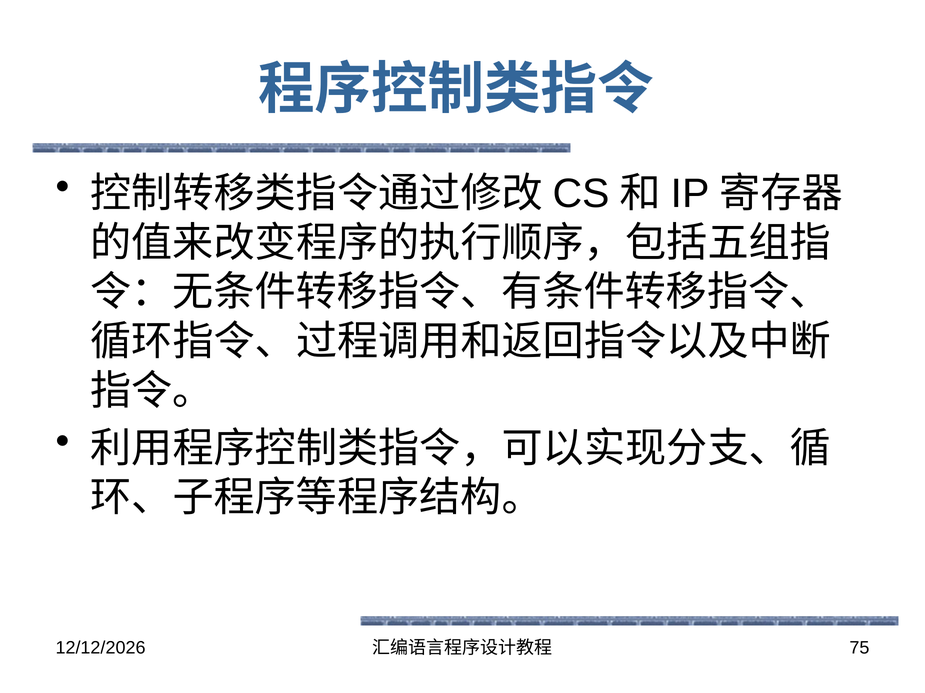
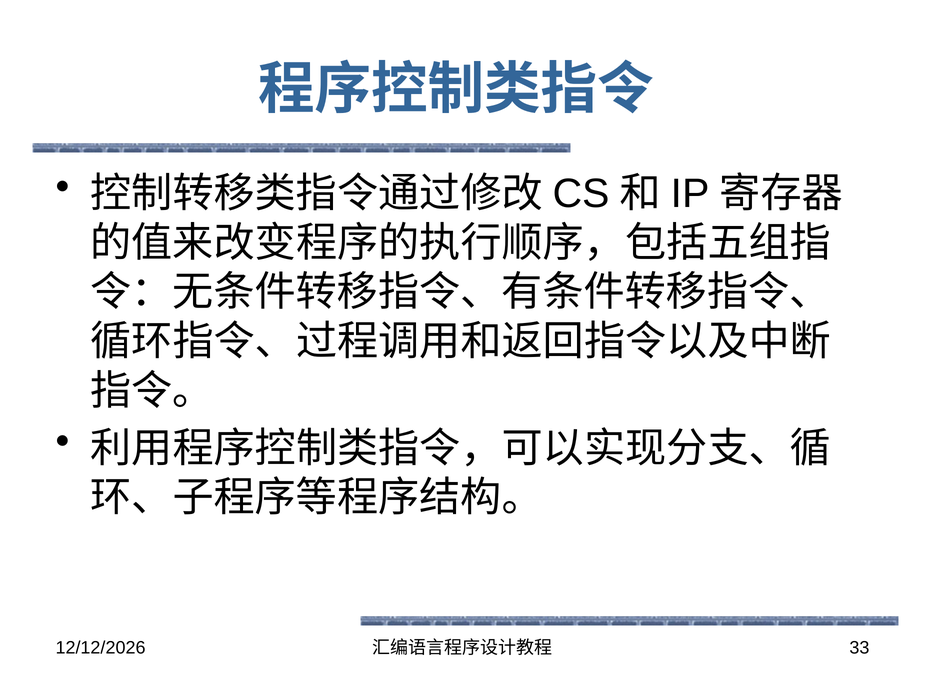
75: 75 -> 33
